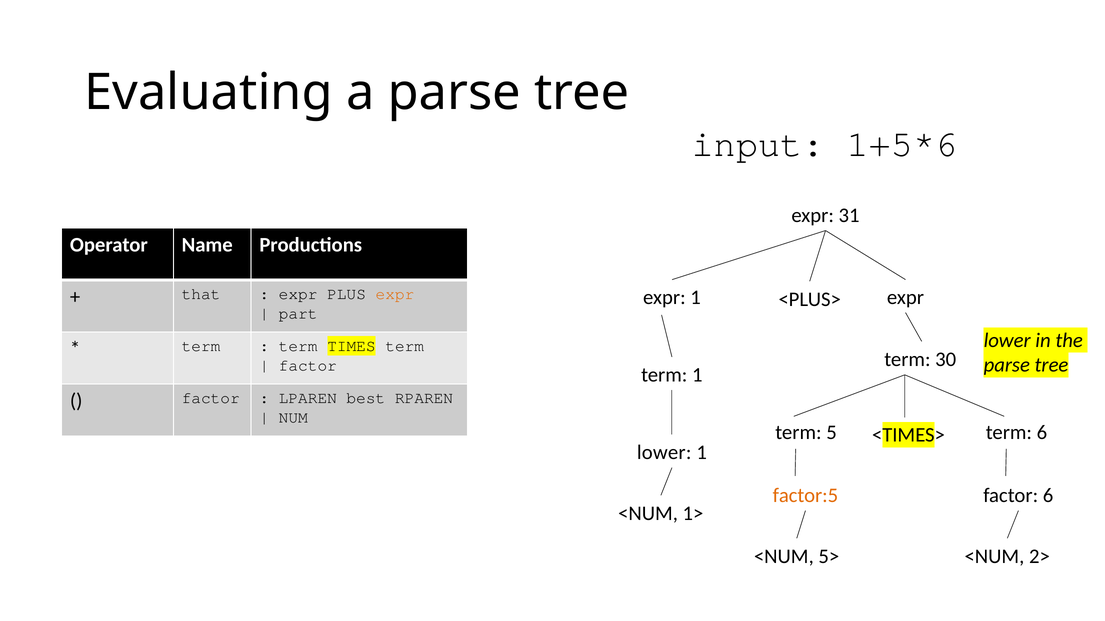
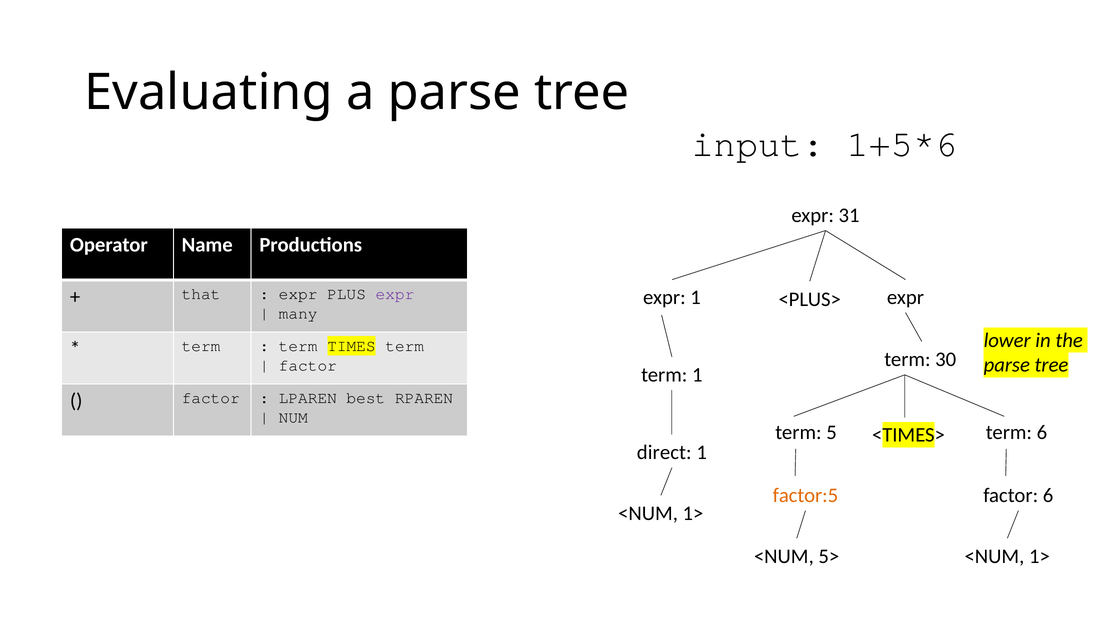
expr at (395, 294) colour: orange -> purple
part: part -> many
lower at (664, 453): lower -> direct
2> at (1039, 557): 2> -> 1>
